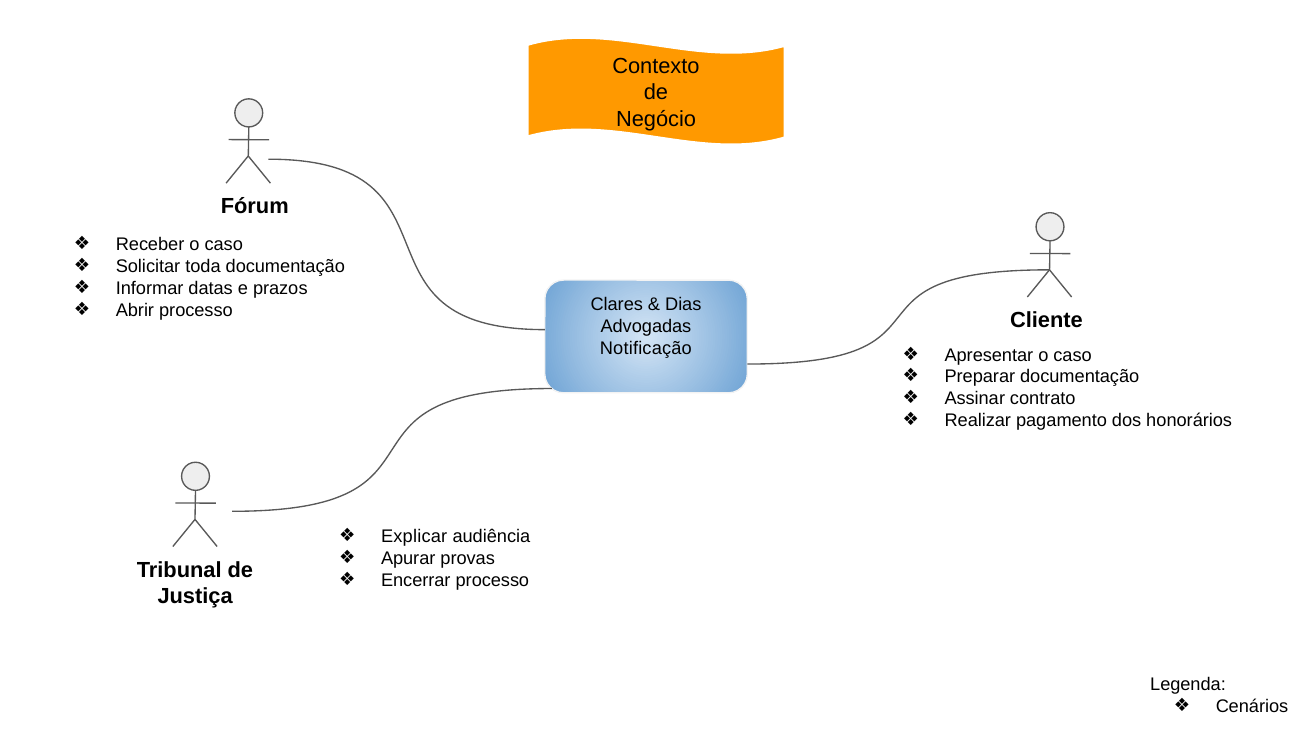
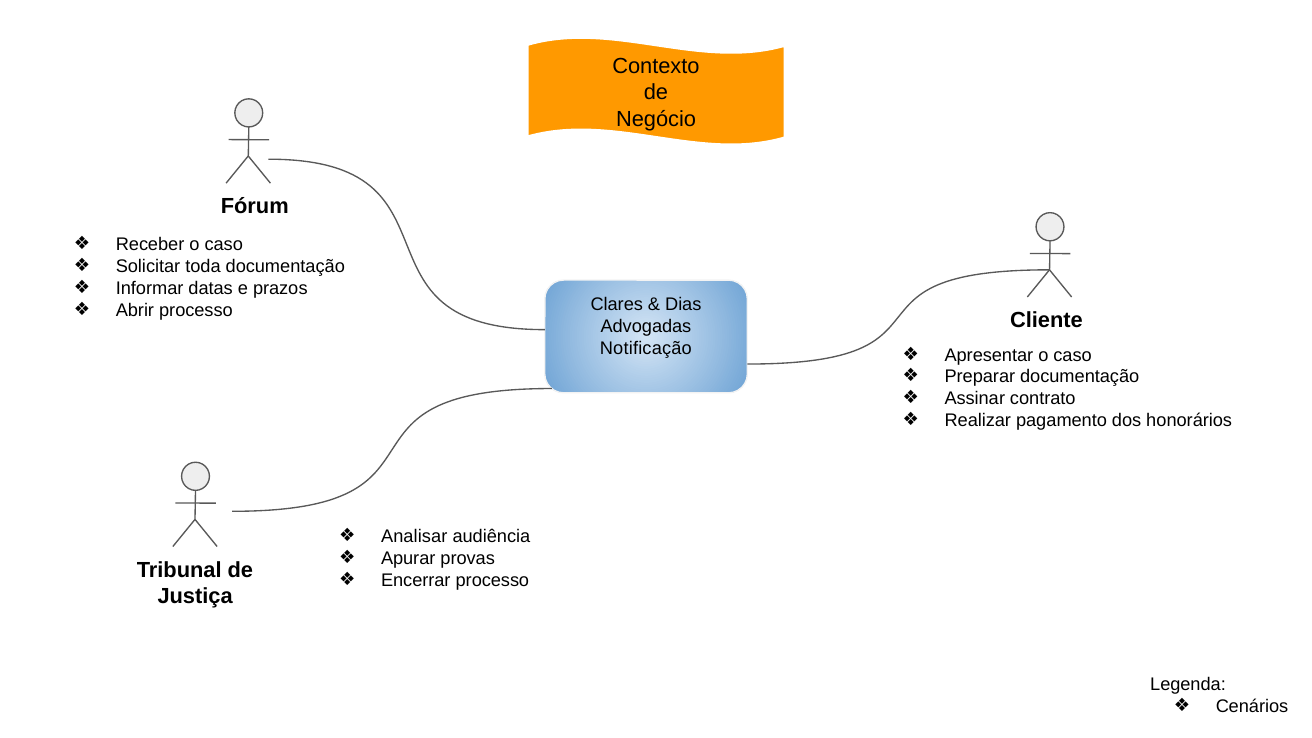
Explicar: Explicar -> Analisar
